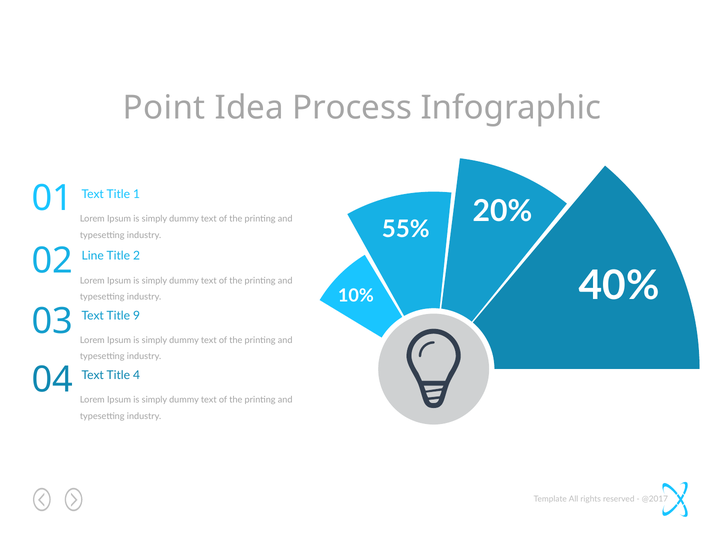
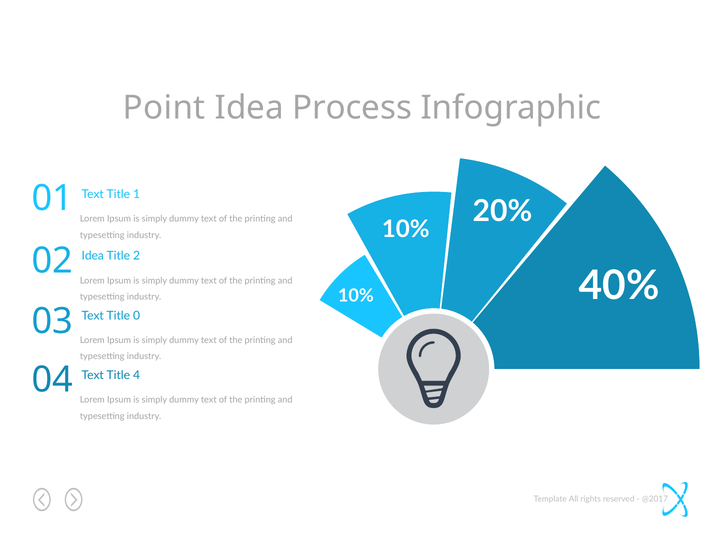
55% at (406, 229): 55% -> 10%
Line at (93, 256): Line -> Idea
9: 9 -> 0
